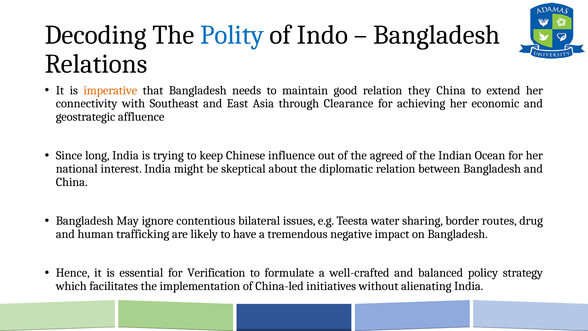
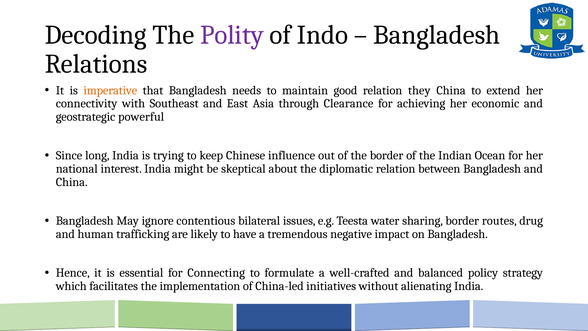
Polity colour: blue -> purple
affluence: affluence -> powerful
the agreed: agreed -> border
Verification: Verification -> Connecting
